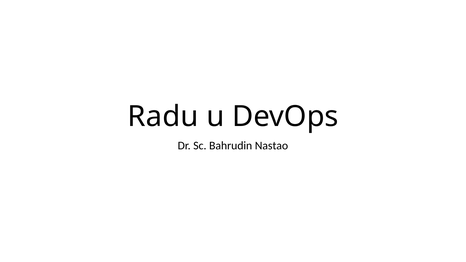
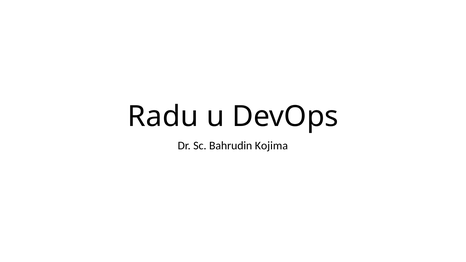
Nastao: Nastao -> Kojima
